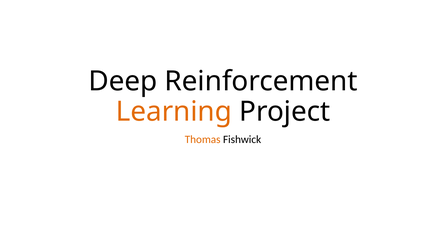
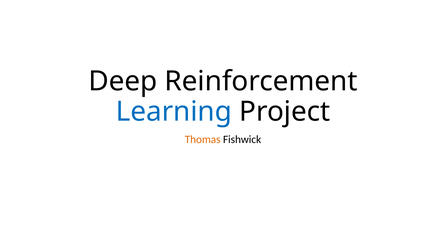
Learning colour: orange -> blue
